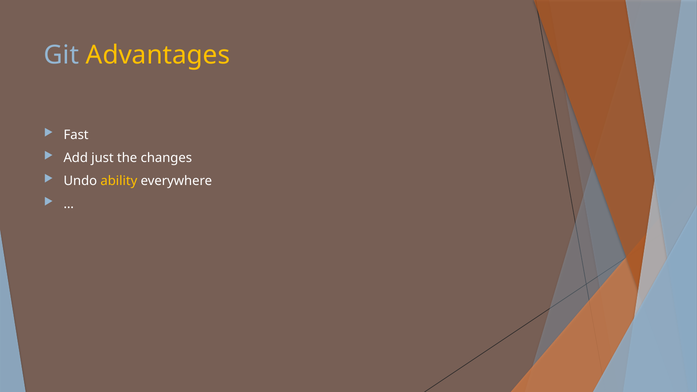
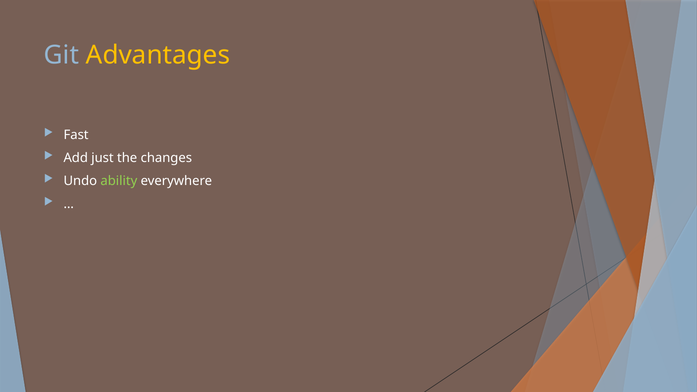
ability colour: yellow -> light green
